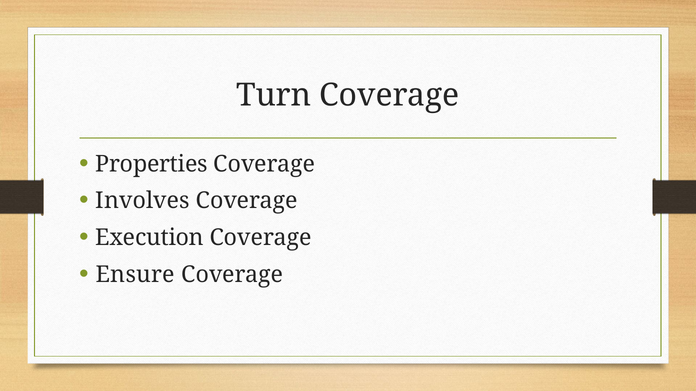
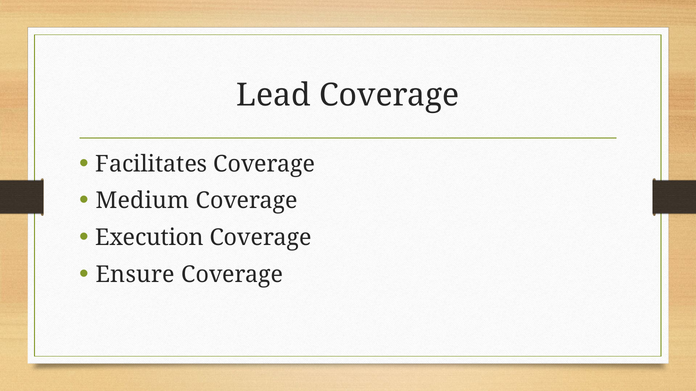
Turn: Turn -> Lead
Properties: Properties -> Facilitates
Involves: Involves -> Medium
